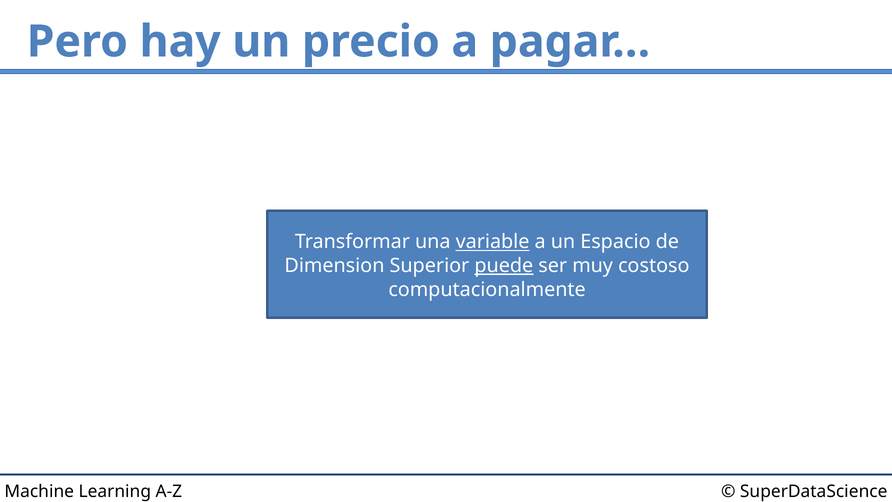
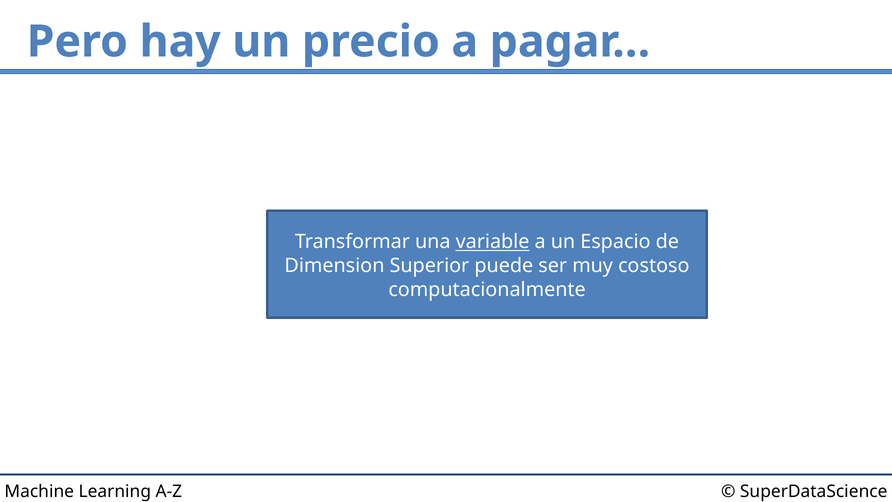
puede underline: present -> none
